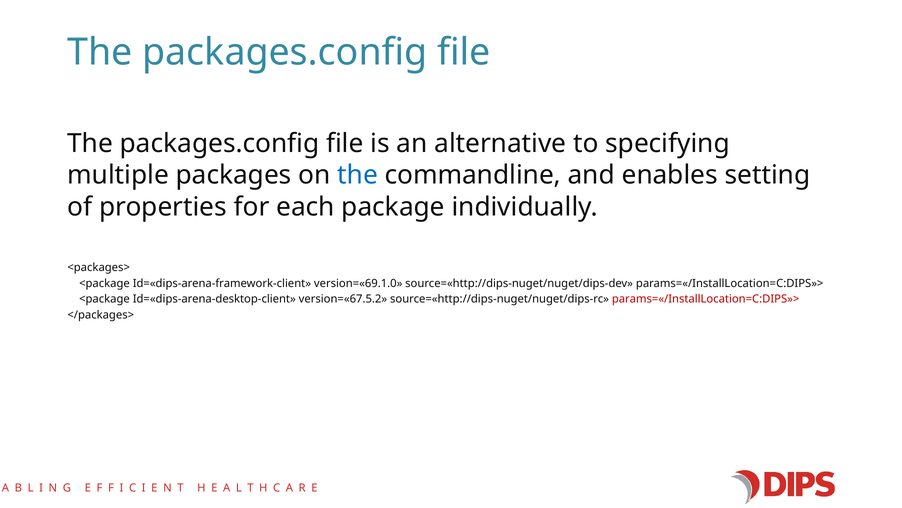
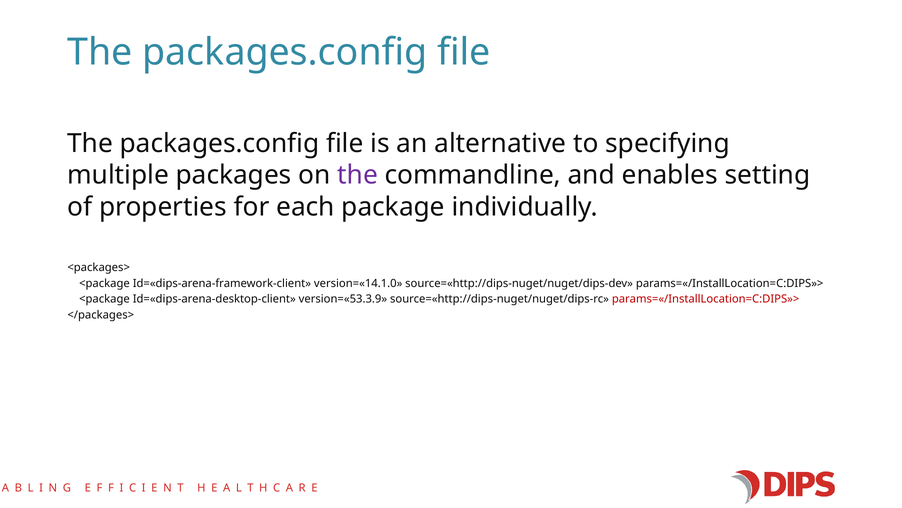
the at (358, 175) colour: blue -> purple
version=«69.1.0: version=«69.1.0 -> version=«14.1.0
version=«67.5.2: version=«67.5.2 -> version=«53.3.9
